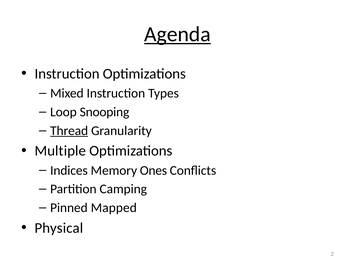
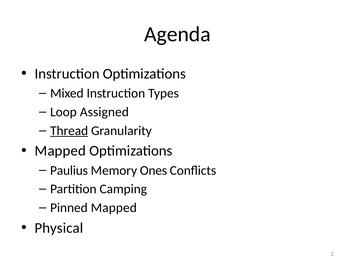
Agenda underline: present -> none
Snooping: Snooping -> Assigned
Multiple at (60, 151): Multiple -> Mapped
Indices: Indices -> Paulius
